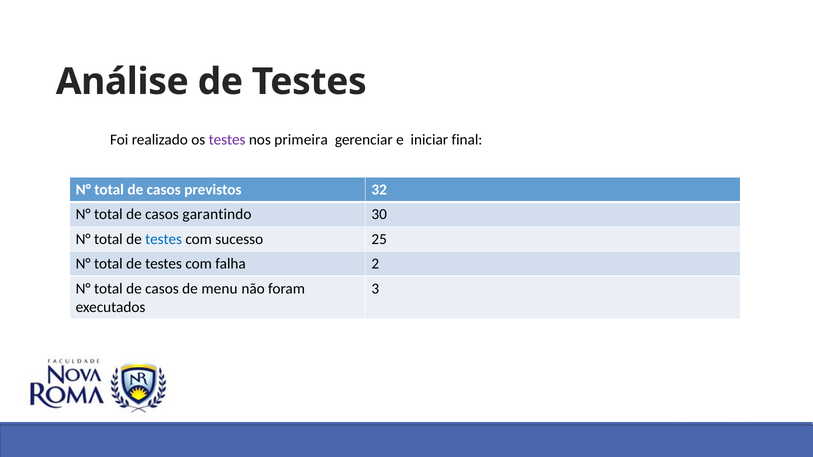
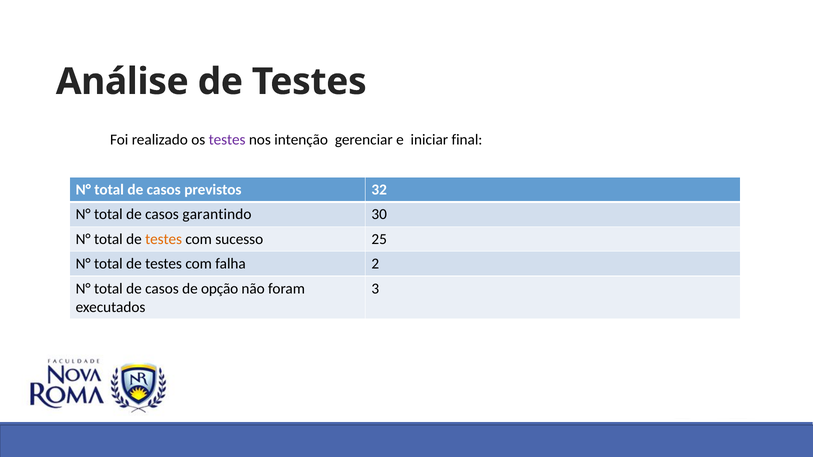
primeira: primeira -> intenção
testes at (164, 239) colour: blue -> orange
menu: menu -> opção
